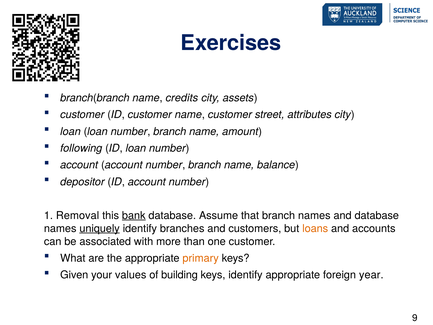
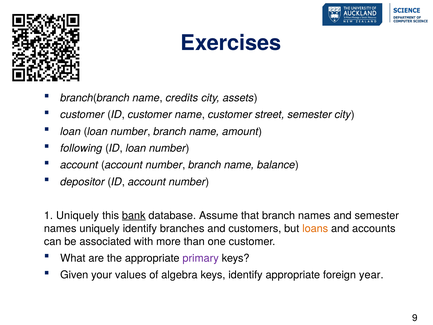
street attributes: attributes -> semester
1 Removal: Removal -> Uniquely
and database: database -> semester
uniquely at (100, 228) underline: present -> none
primary colour: orange -> purple
building: building -> algebra
